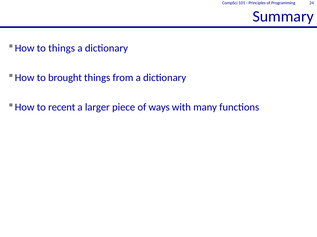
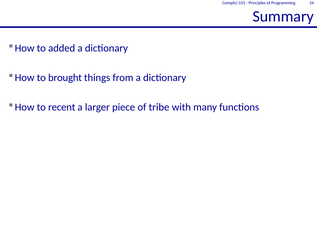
to things: things -> added
ways: ways -> tribe
